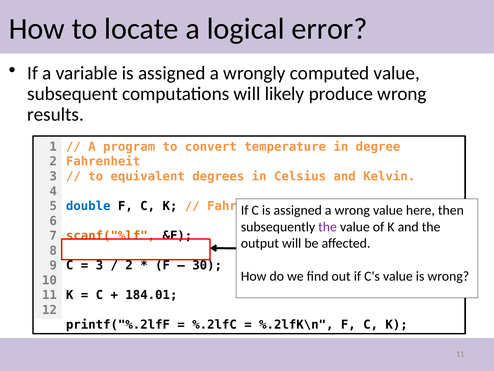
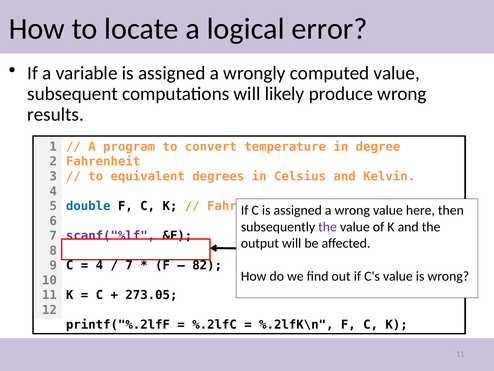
scanf("%lf colour: orange -> purple
3 at (99, 265): 3 -> 4
2 at (129, 265): 2 -> 7
30: 30 -> 82
184.01: 184.01 -> 273.05
